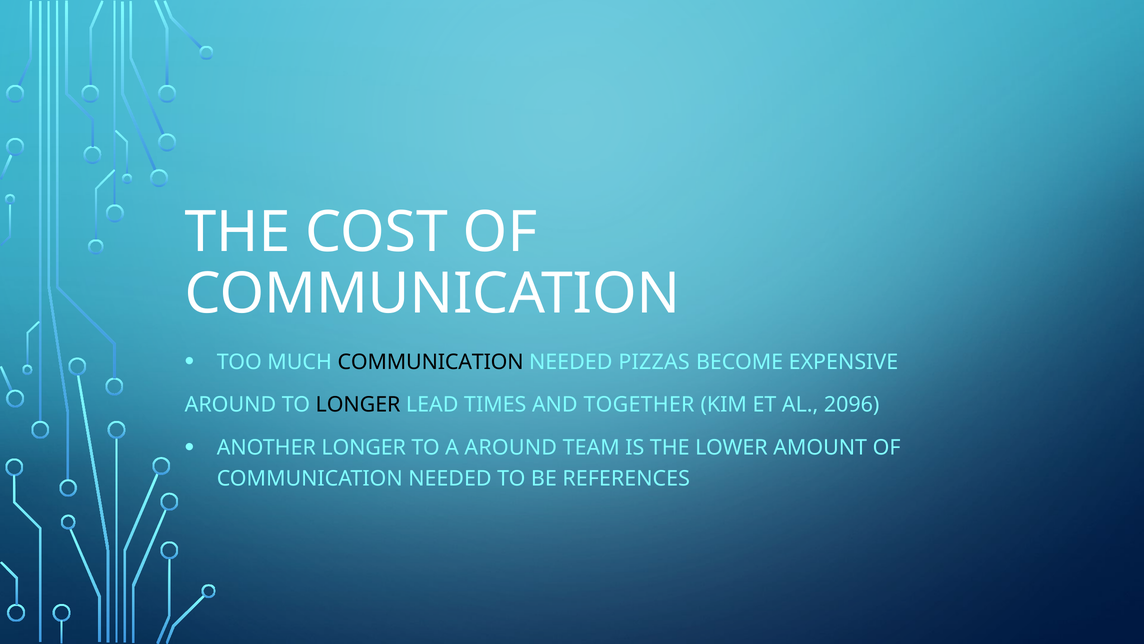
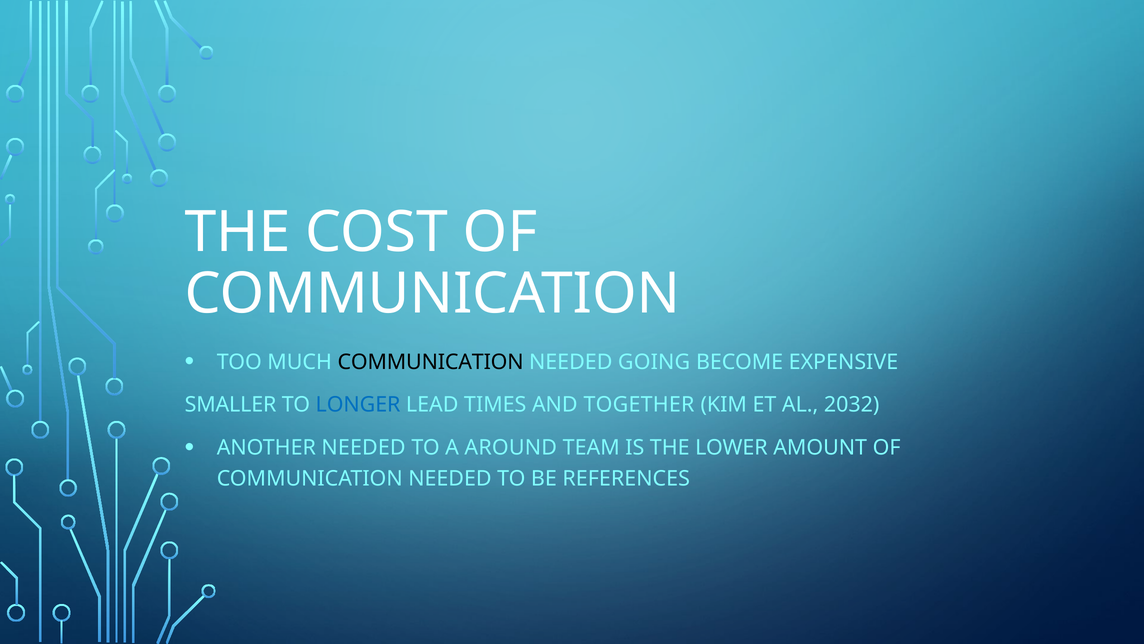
PIZZAS: PIZZAS -> GOING
AROUND at (230, 405): AROUND -> SMALLER
LONGER at (358, 405) colour: black -> blue
2096: 2096 -> 2032
ANOTHER LONGER: LONGER -> NEEDED
